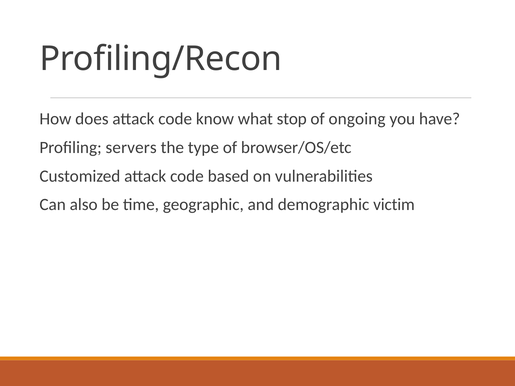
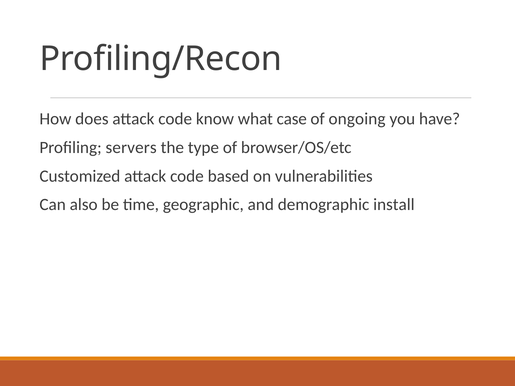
stop: stop -> case
victim: victim -> install
